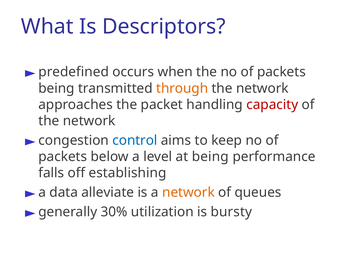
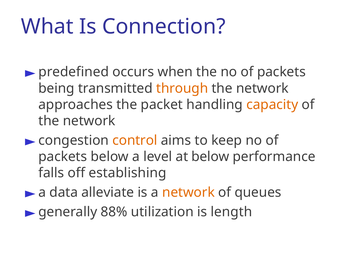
Descriptors: Descriptors -> Connection
capacity colour: red -> orange
control colour: blue -> orange
at being: being -> below
30%: 30% -> 88%
bursty: bursty -> length
